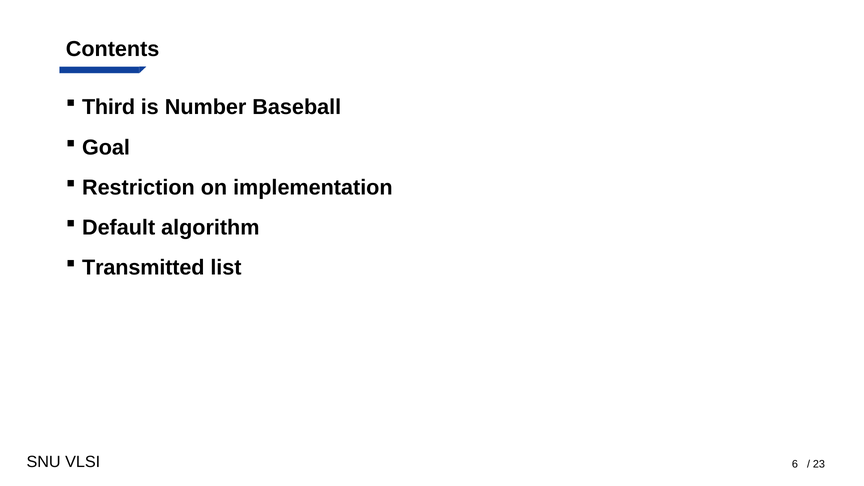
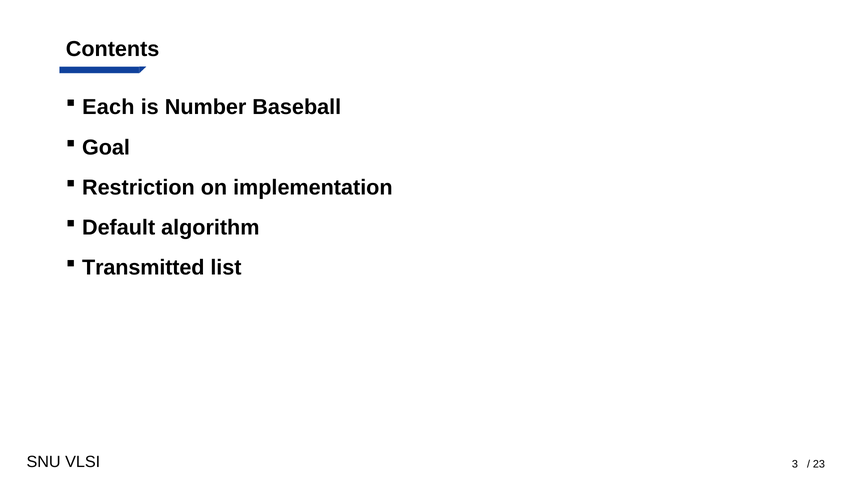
Third: Third -> Each
6: 6 -> 3
